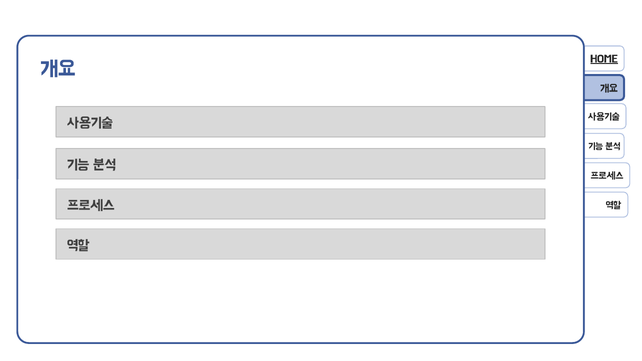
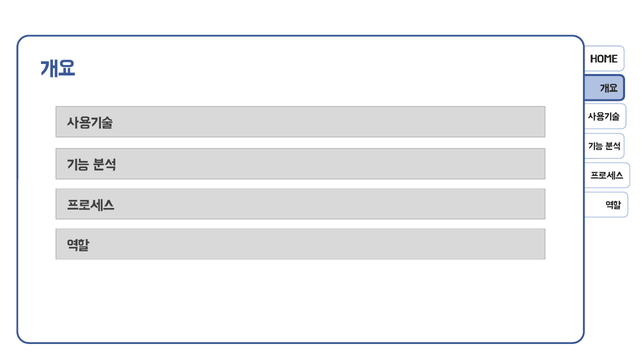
HOME underline: present -> none
